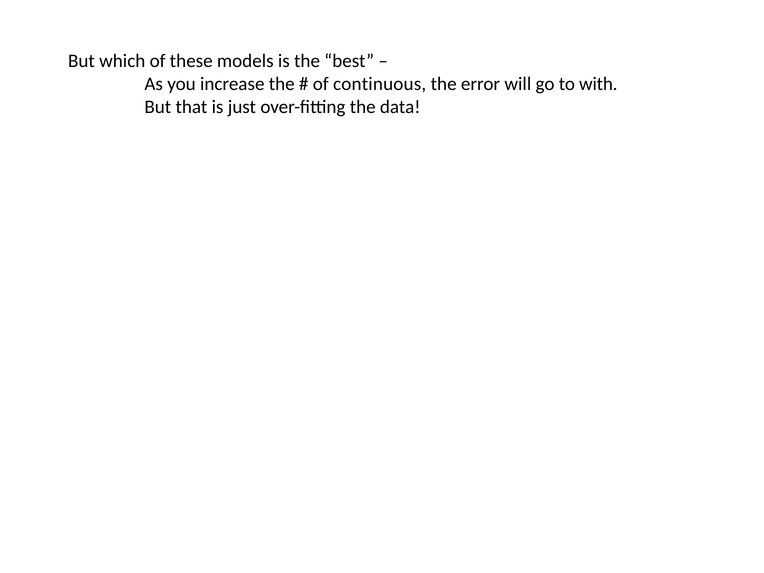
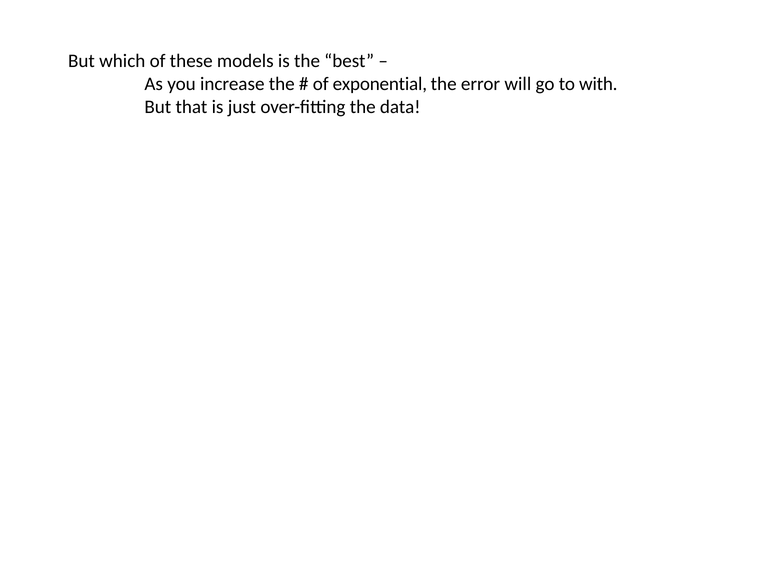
continuous: continuous -> exponential
